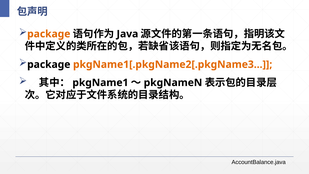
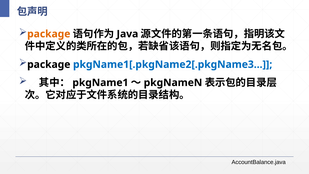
pkgName1[.pkgName2[.pkgName3 colour: orange -> blue
